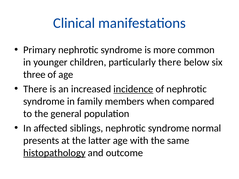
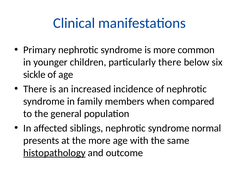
three: three -> sickle
incidence underline: present -> none
the latter: latter -> more
